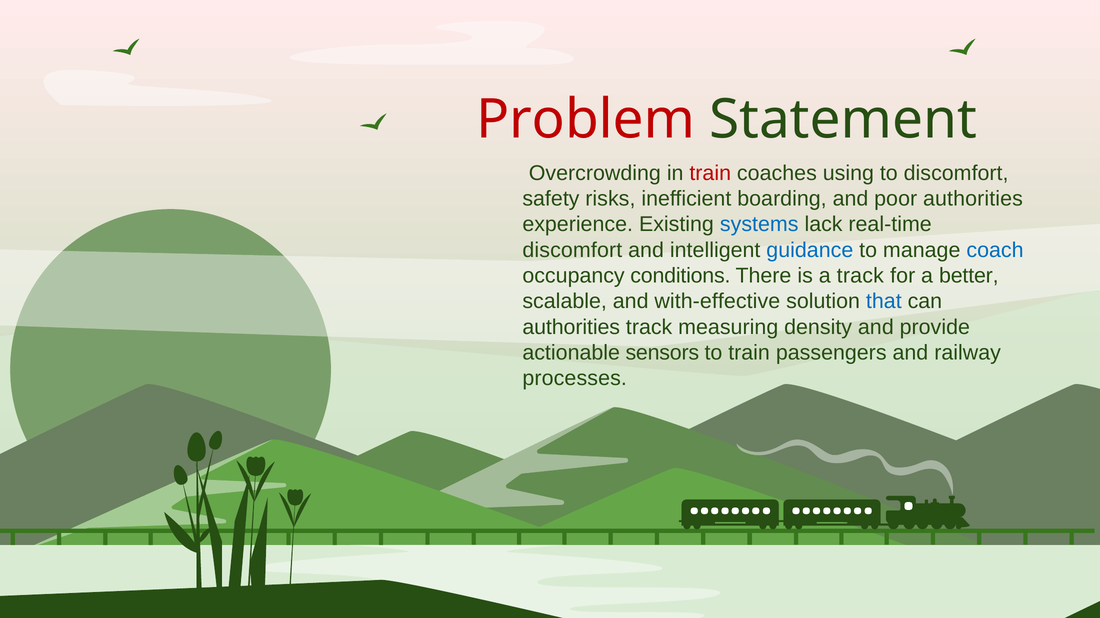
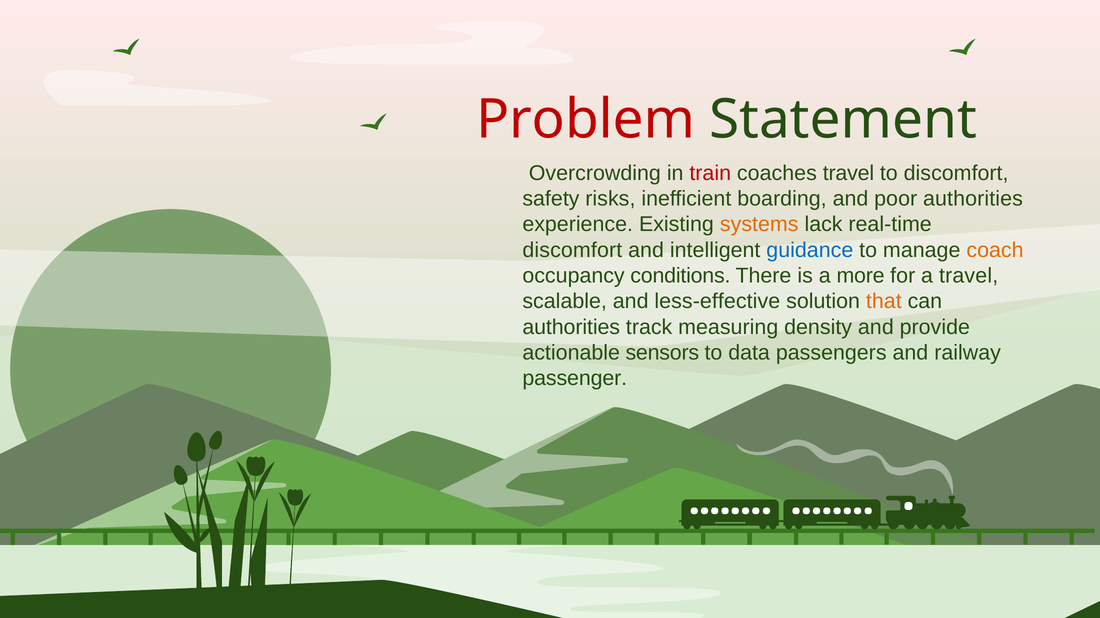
coaches using: using -> travel
systems colour: blue -> orange
coach colour: blue -> orange
a track: track -> more
a better: better -> travel
with-effective: with-effective -> less-effective
that colour: blue -> orange
to train: train -> data
processes: processes -> passenger
